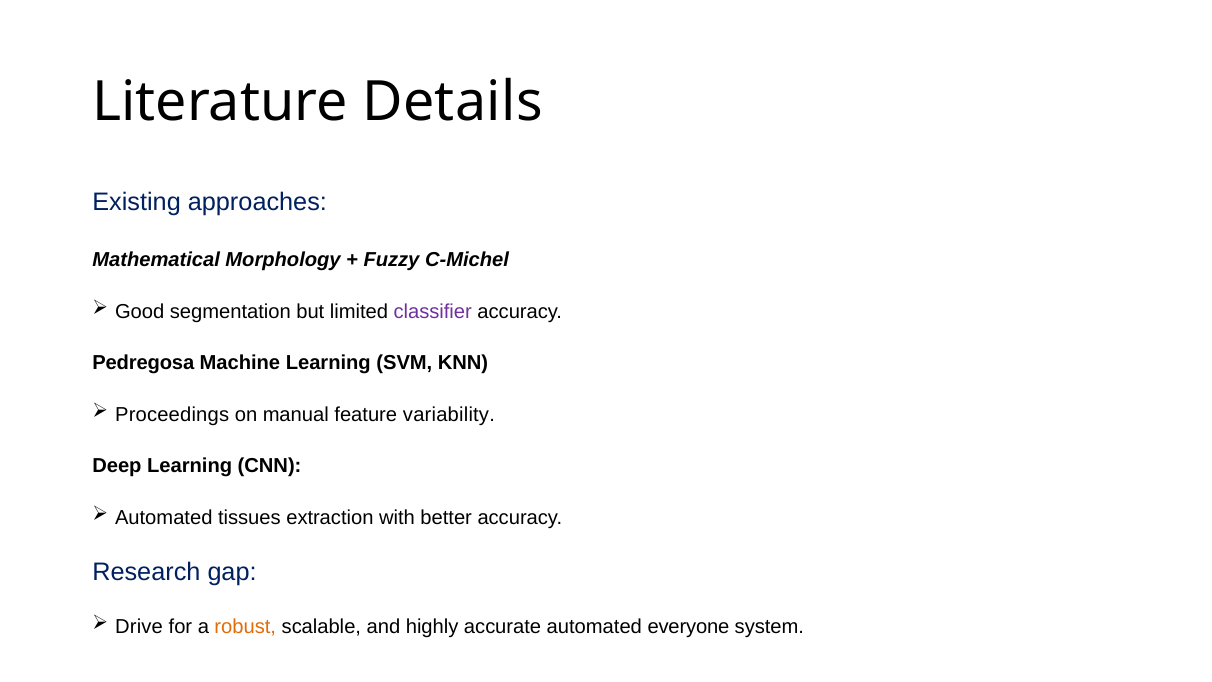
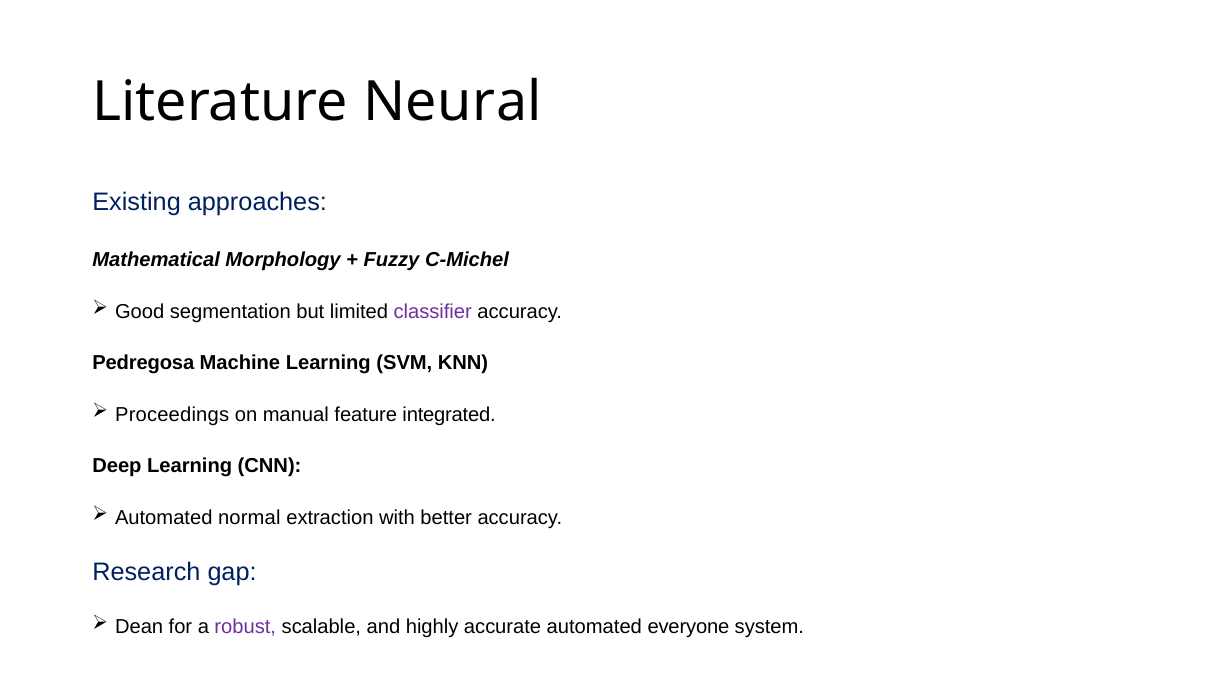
Details: Details -> Neural
variability: variability -> integrated
tissues: tissues -> normal
Drive: Drive -> Dean
robust colour: orange -> purple
